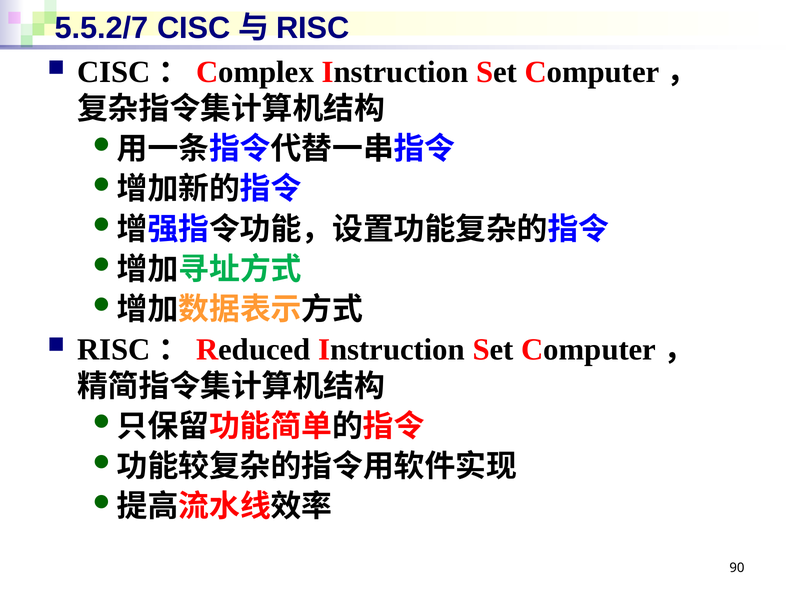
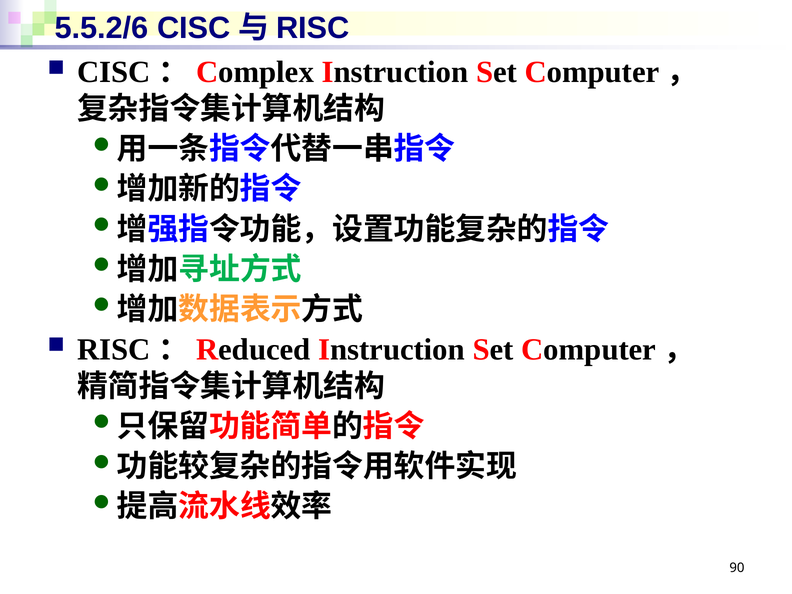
5.5.2/7: 5.5.2/7 -> 5.5.2/6
